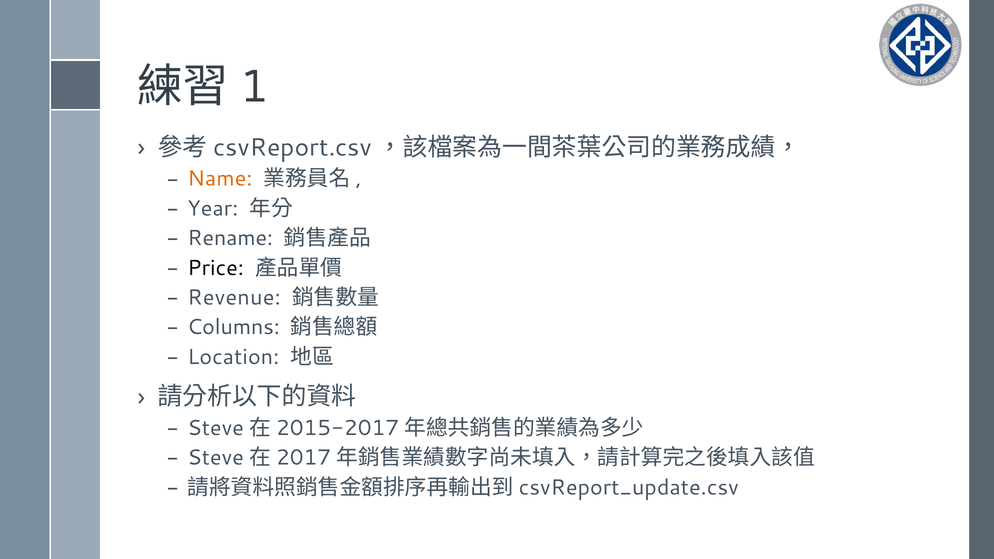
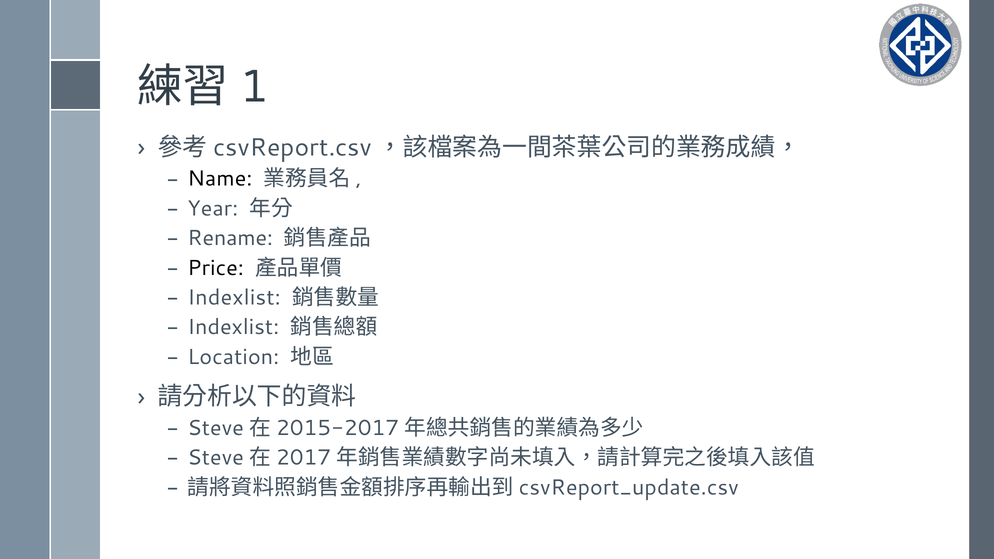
Name colour: orange -> black
Revenue at (234, 298): Revenue -> Indexlist
Columns at (233, 327): Columns -> Indexlist
